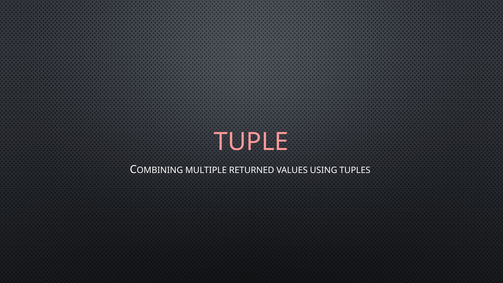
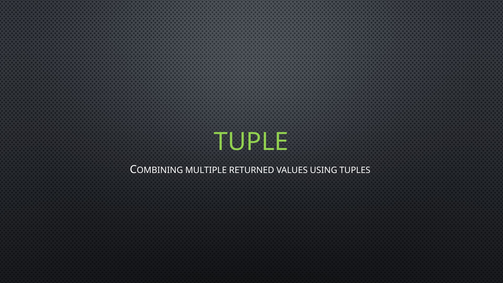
TUPLE colour: pink -> light green
